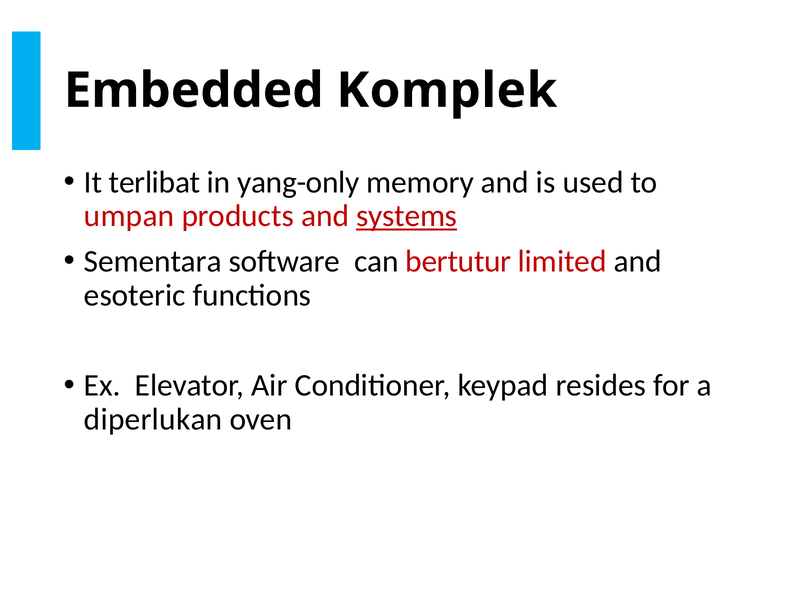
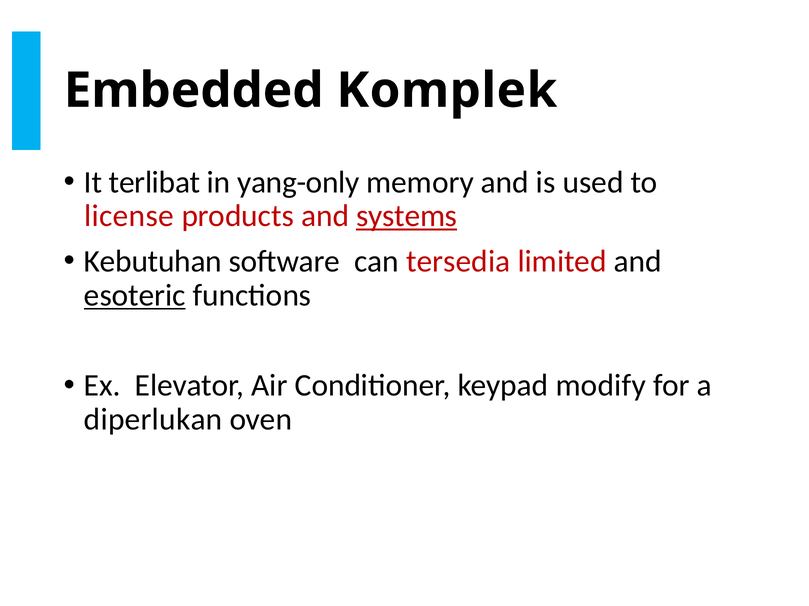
umpan: umpan -> license
Sementara: Sementara -> Kebutuhan
bertutur: bertutur -> tersedia
esoteric underline: none -> present
resides: resides -> modify
